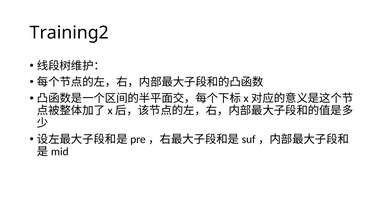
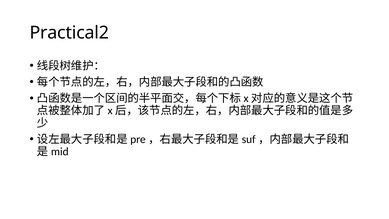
Training2: Training2 -> Practical2
